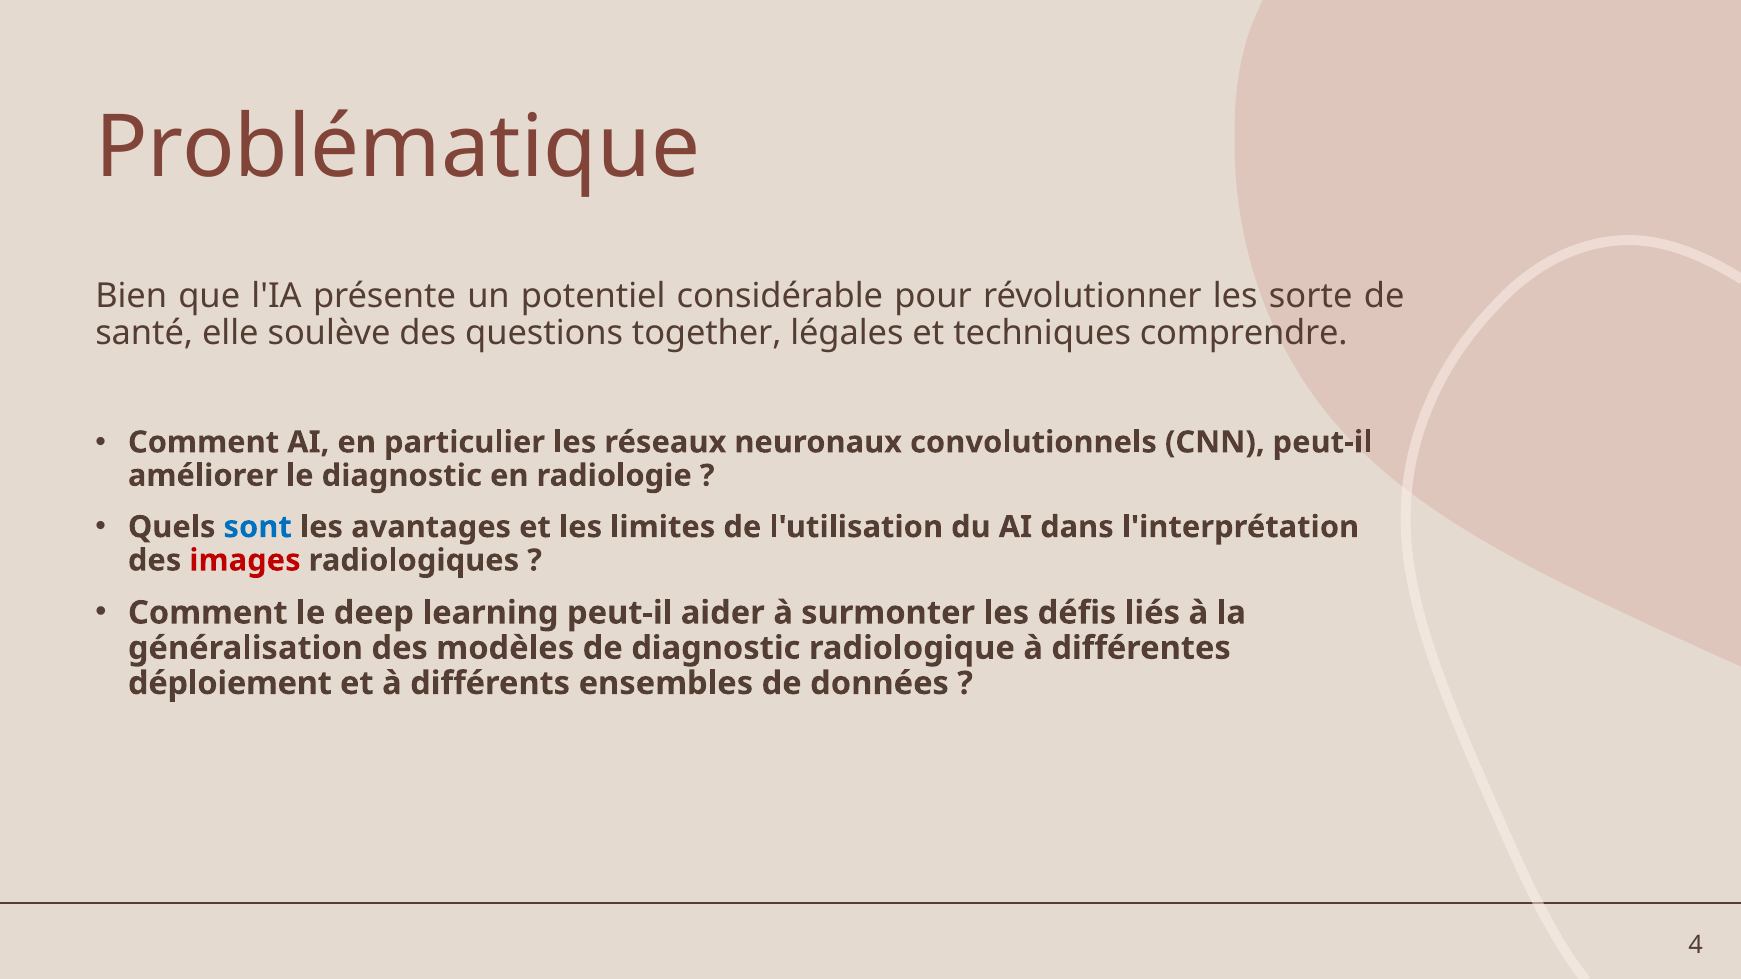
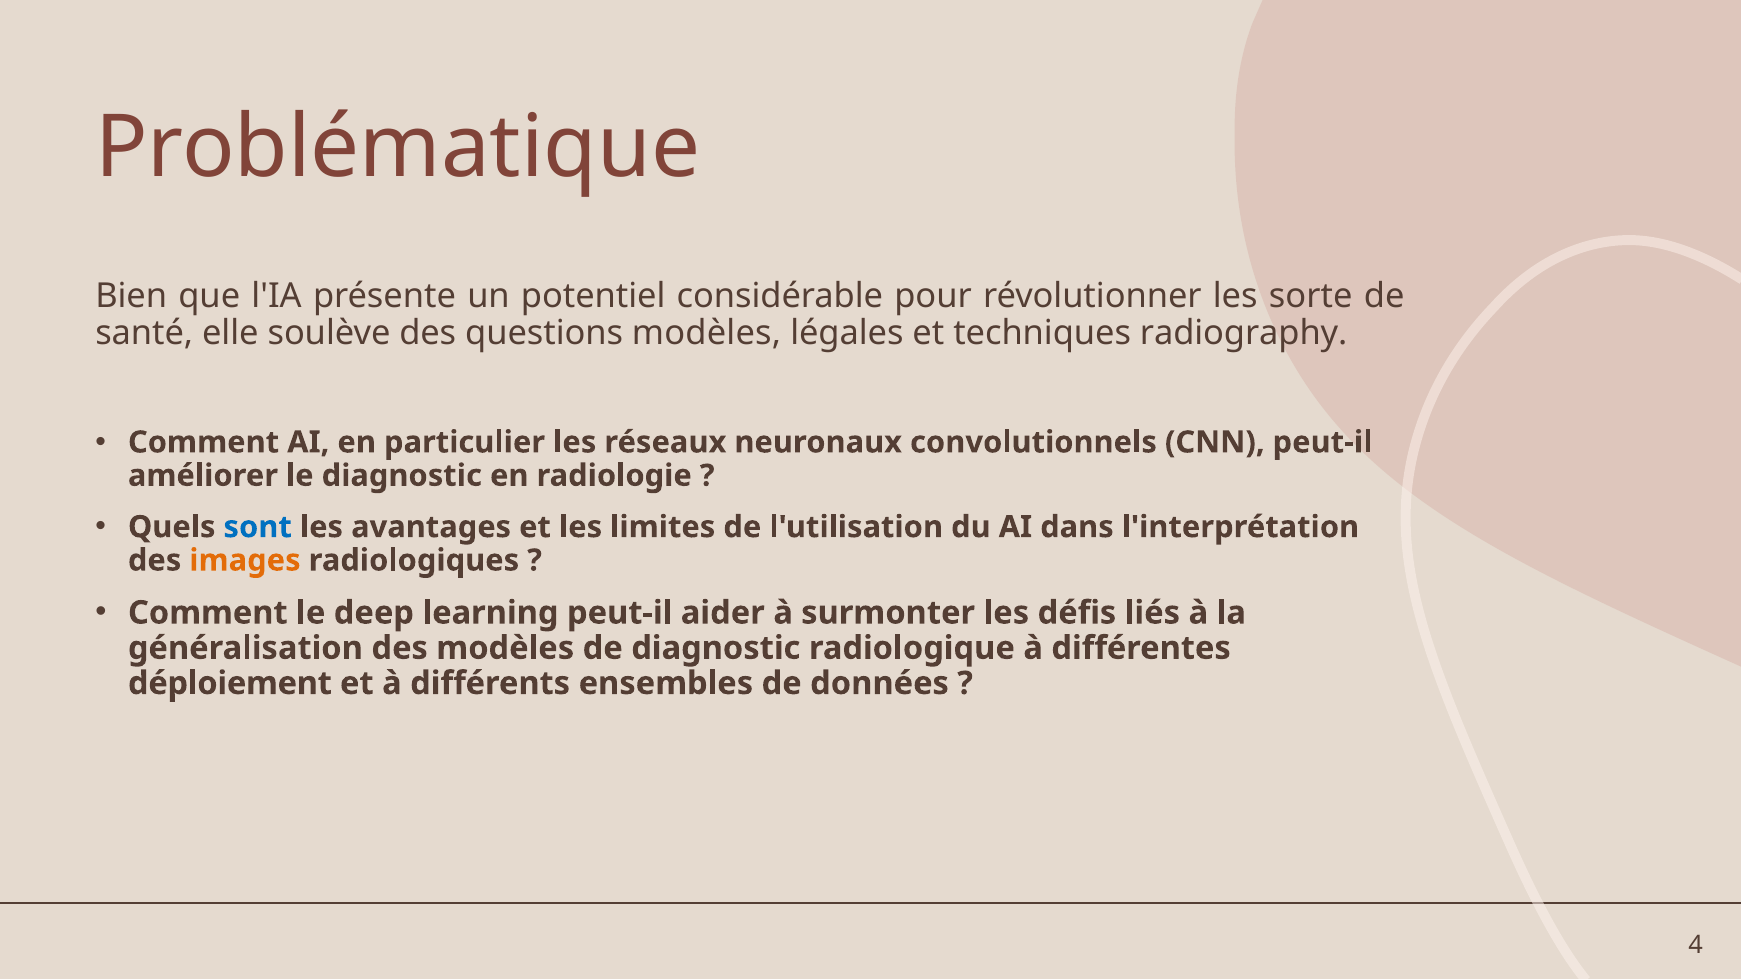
questions together: together -> modèles
comprendre: comprendre -> radiography
images colour: red -> orange
